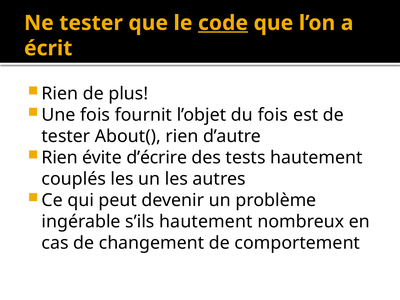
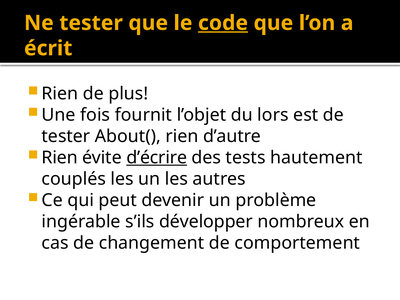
du fois: fois -> lors
d’écrire underline: none -> present
s’ils hautement: hautement -> développer
